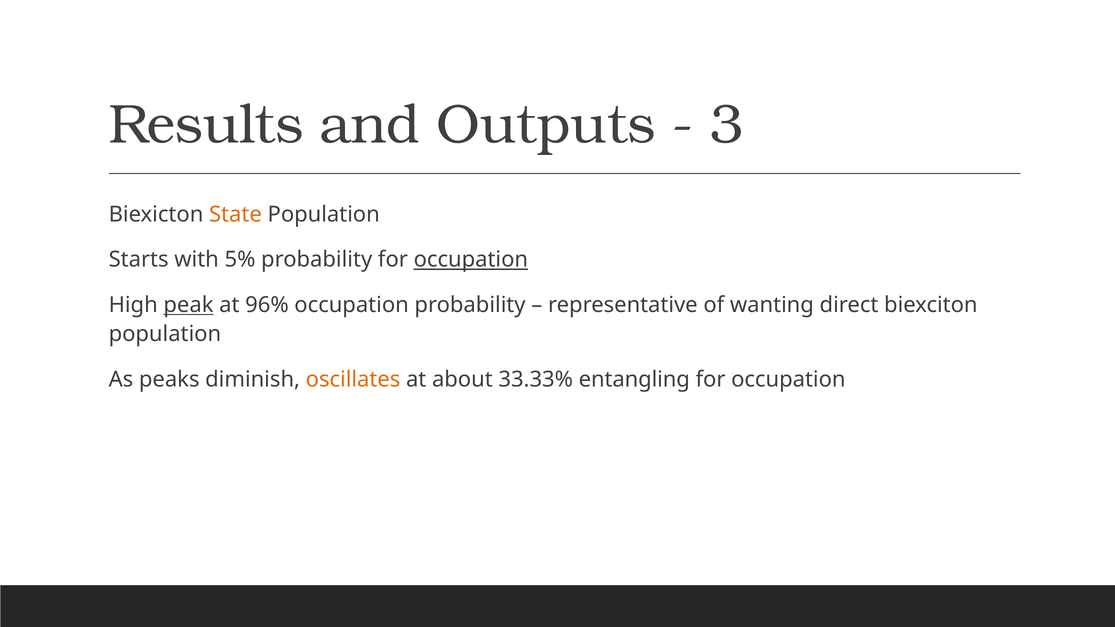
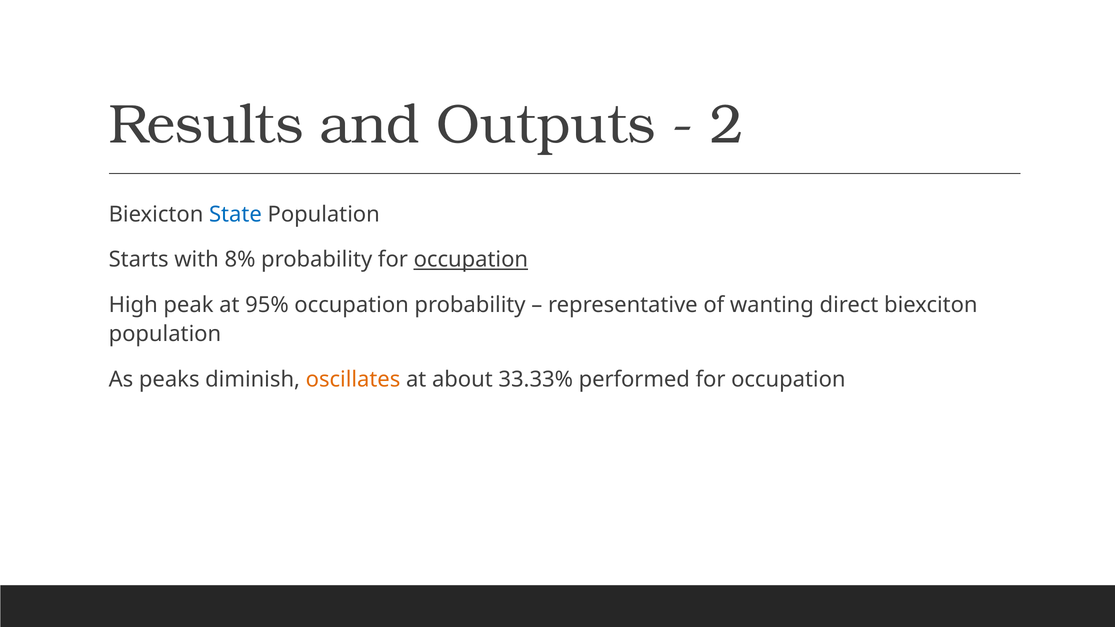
3: 3 -> 2
State colour: orange -> blue
5%: 5% -> 8%
peak underline: present -> none
96%: 96% -> 95%
entangling: entangling -> performed
